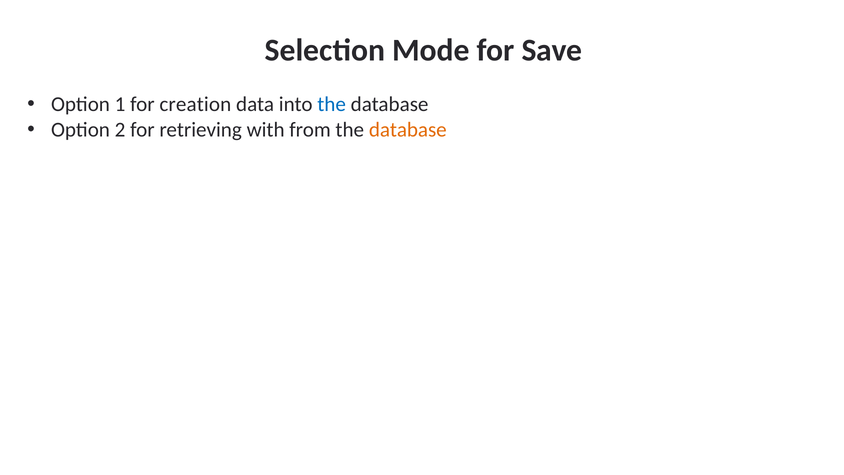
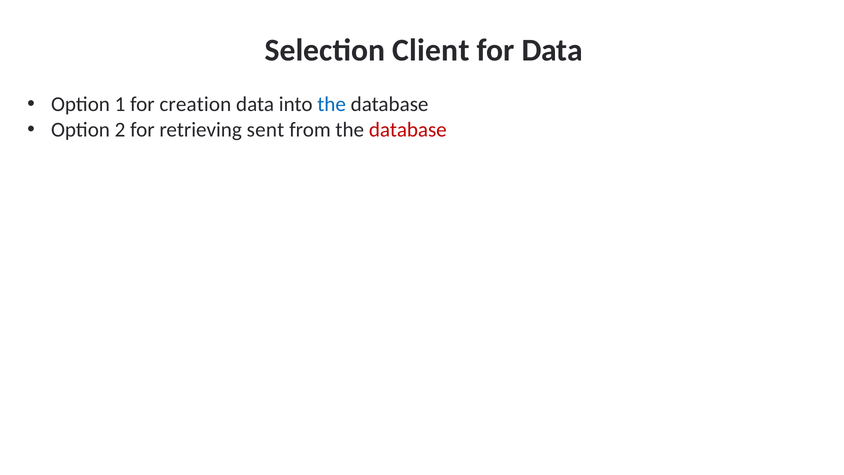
Mode: Mode -> Client
for Save: Save -> Data
with: with -> sent
database at (408, 130) colour: orange -> red
